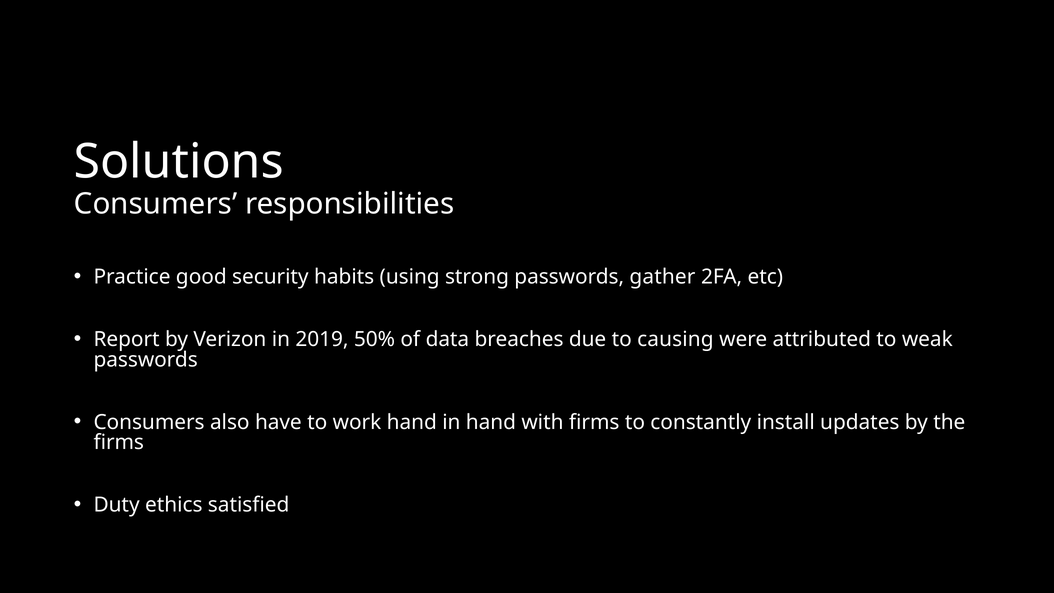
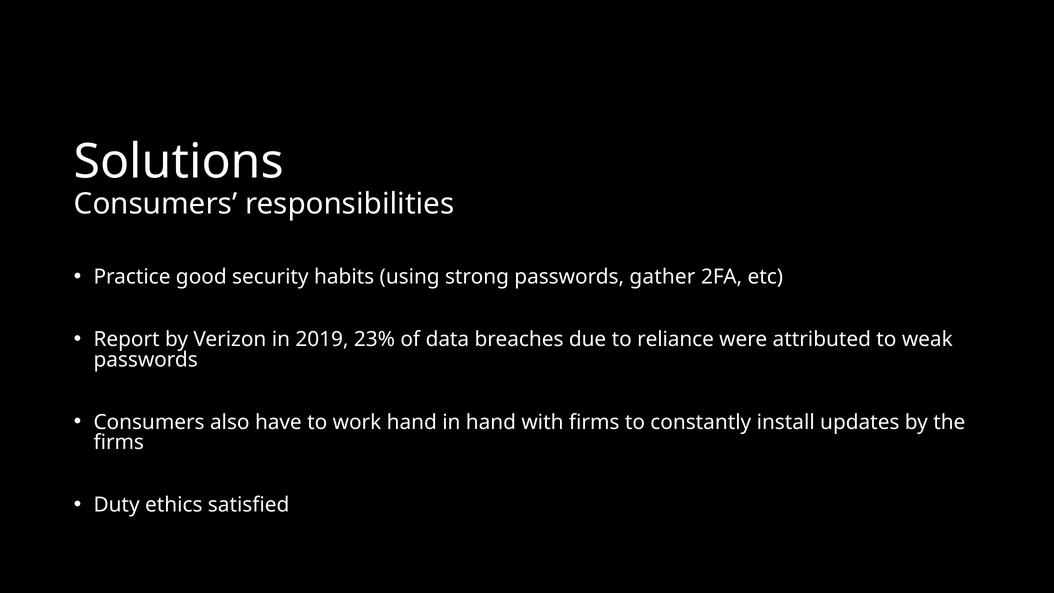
50%: 50% -> 23%
causing: causing -> reliance
